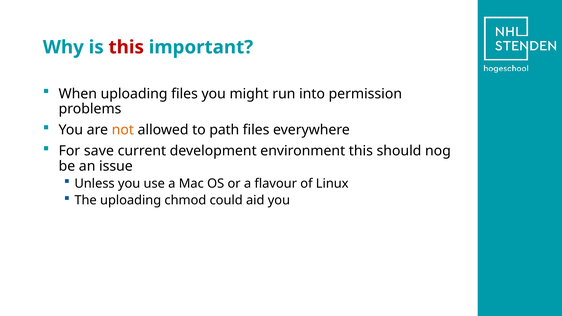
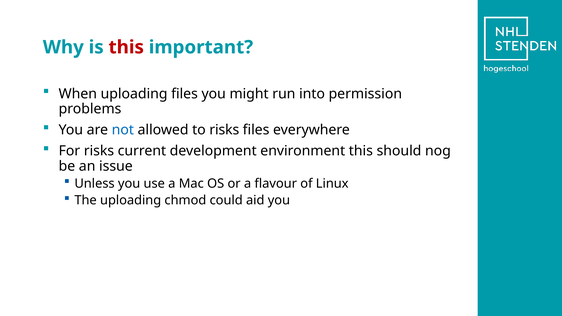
not colour: orange -> blue
to path: path -> risks
For save: save -> risks
